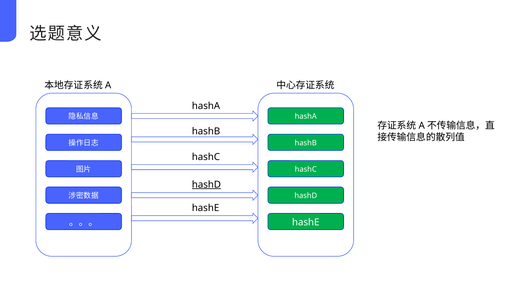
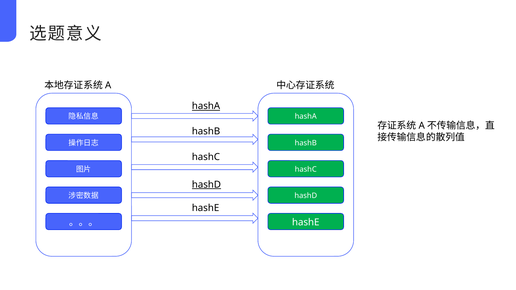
hashA at (206, 106) underline: none -> present
